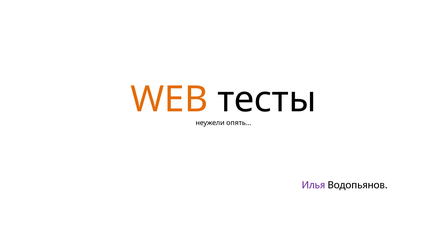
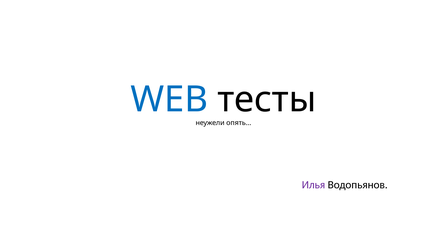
WEB colour: orange -> blue
